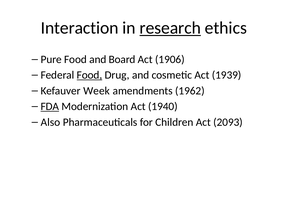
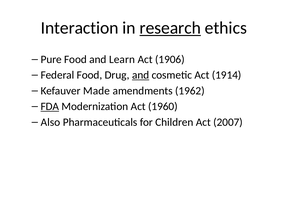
Board: Board -> Learn
Food at (89, 75) underline: present -> none
and at (141, 75) underline: none -> present
1939: 1939 -> 1914
Week: Week -> Made
1940: 1940 -> 1960
2093: 2093 -> 2007
